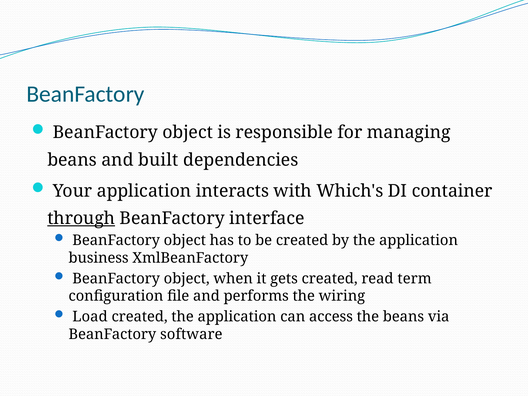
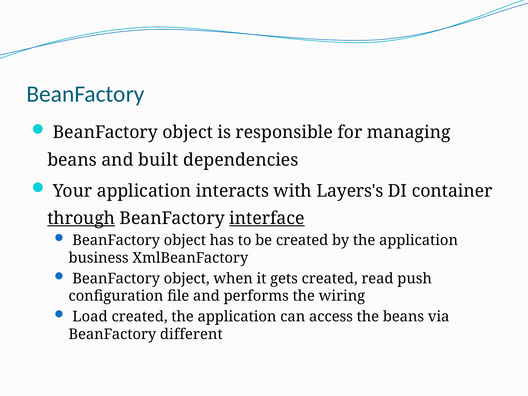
Which's: Which's -> Layers's
interface underline: none -> present
term: term -> push
software: software -> different
